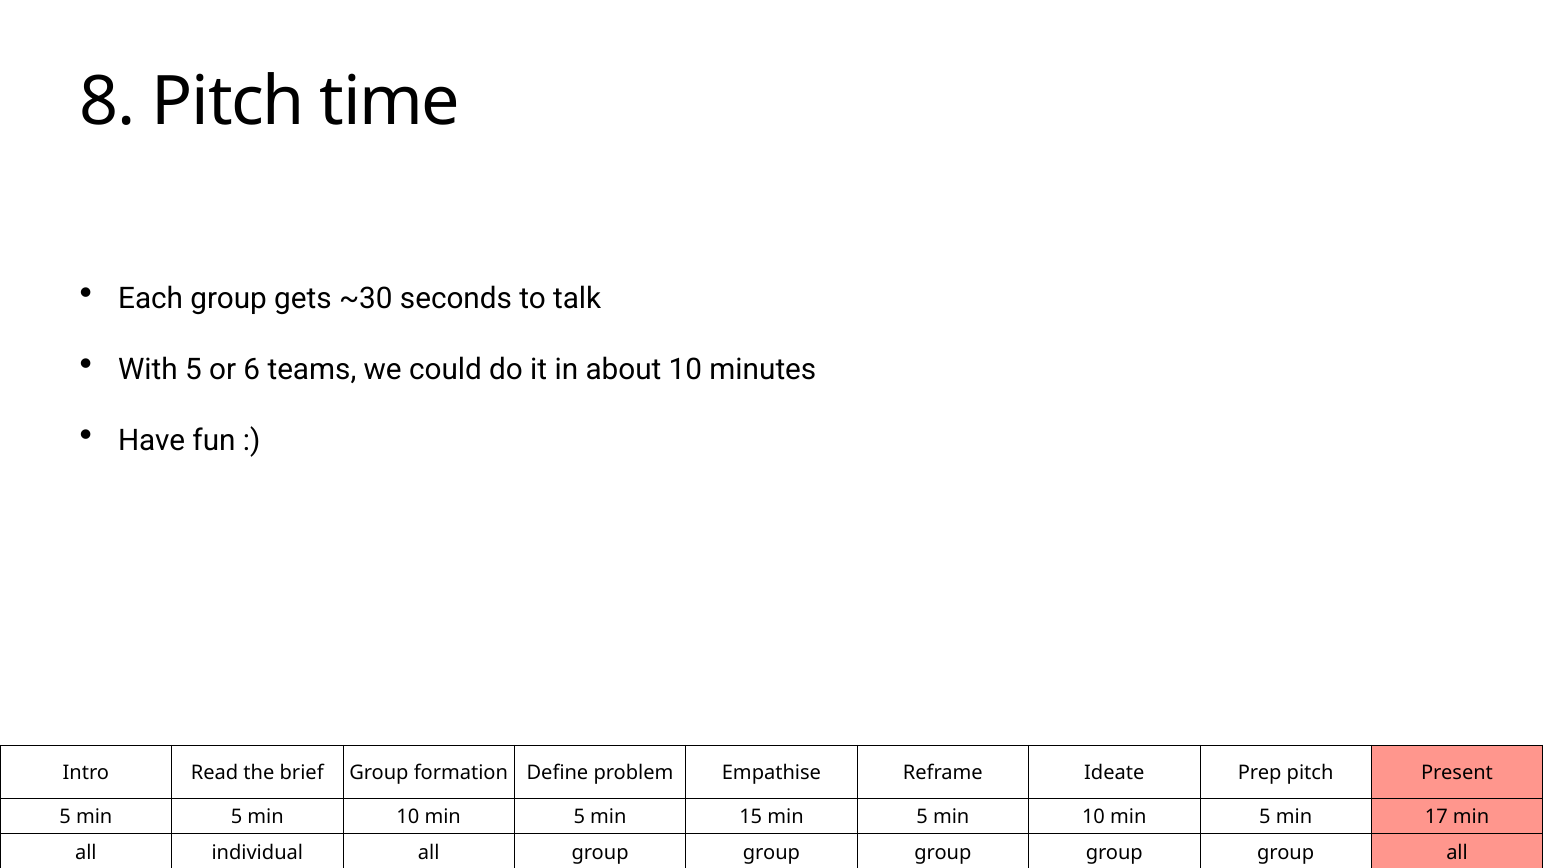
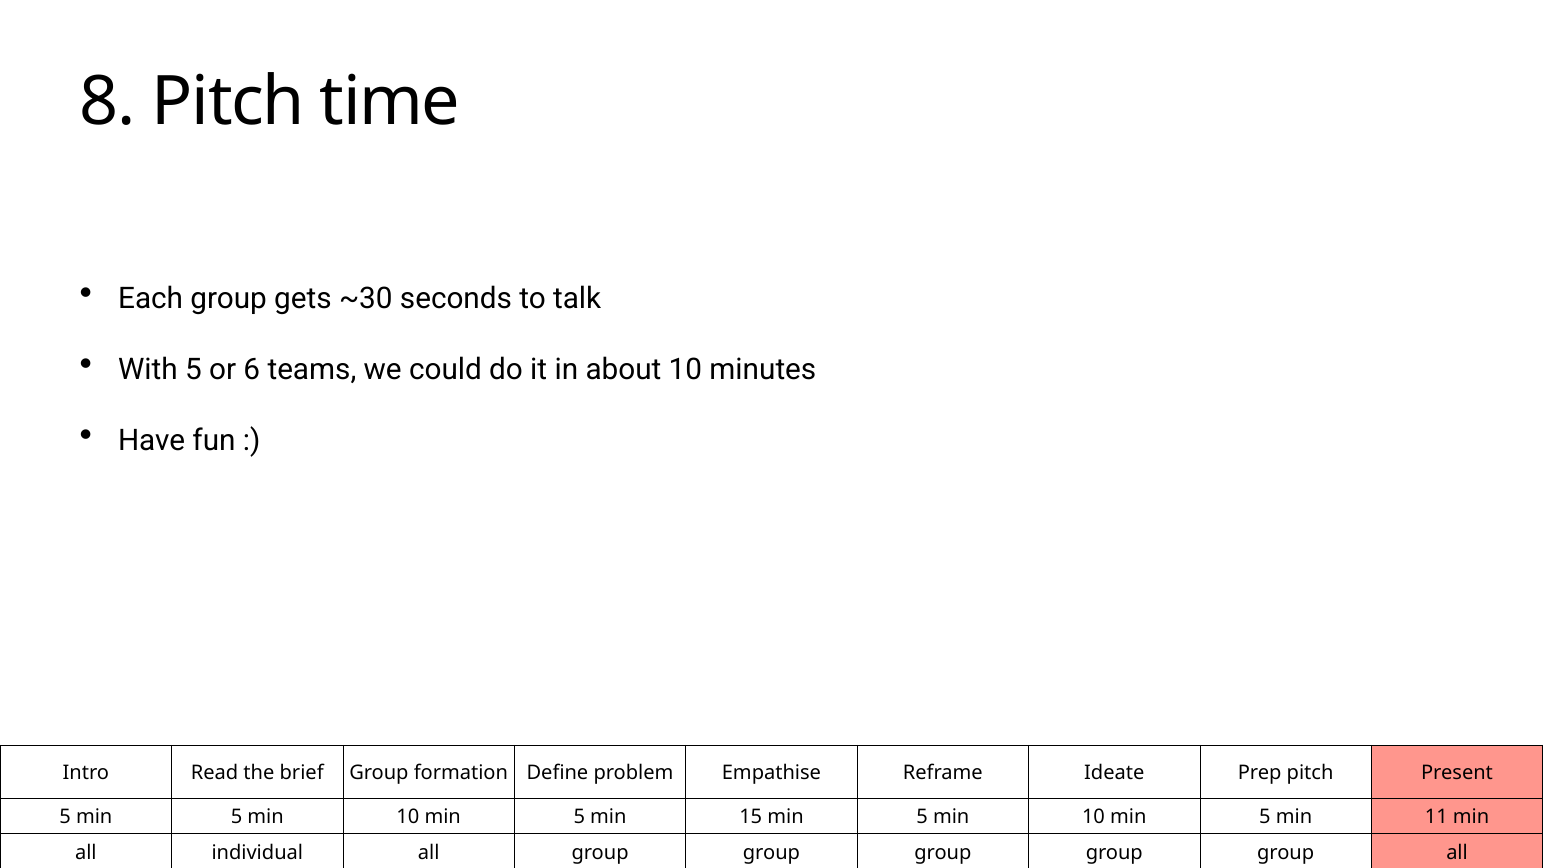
17: 17 -> 11
